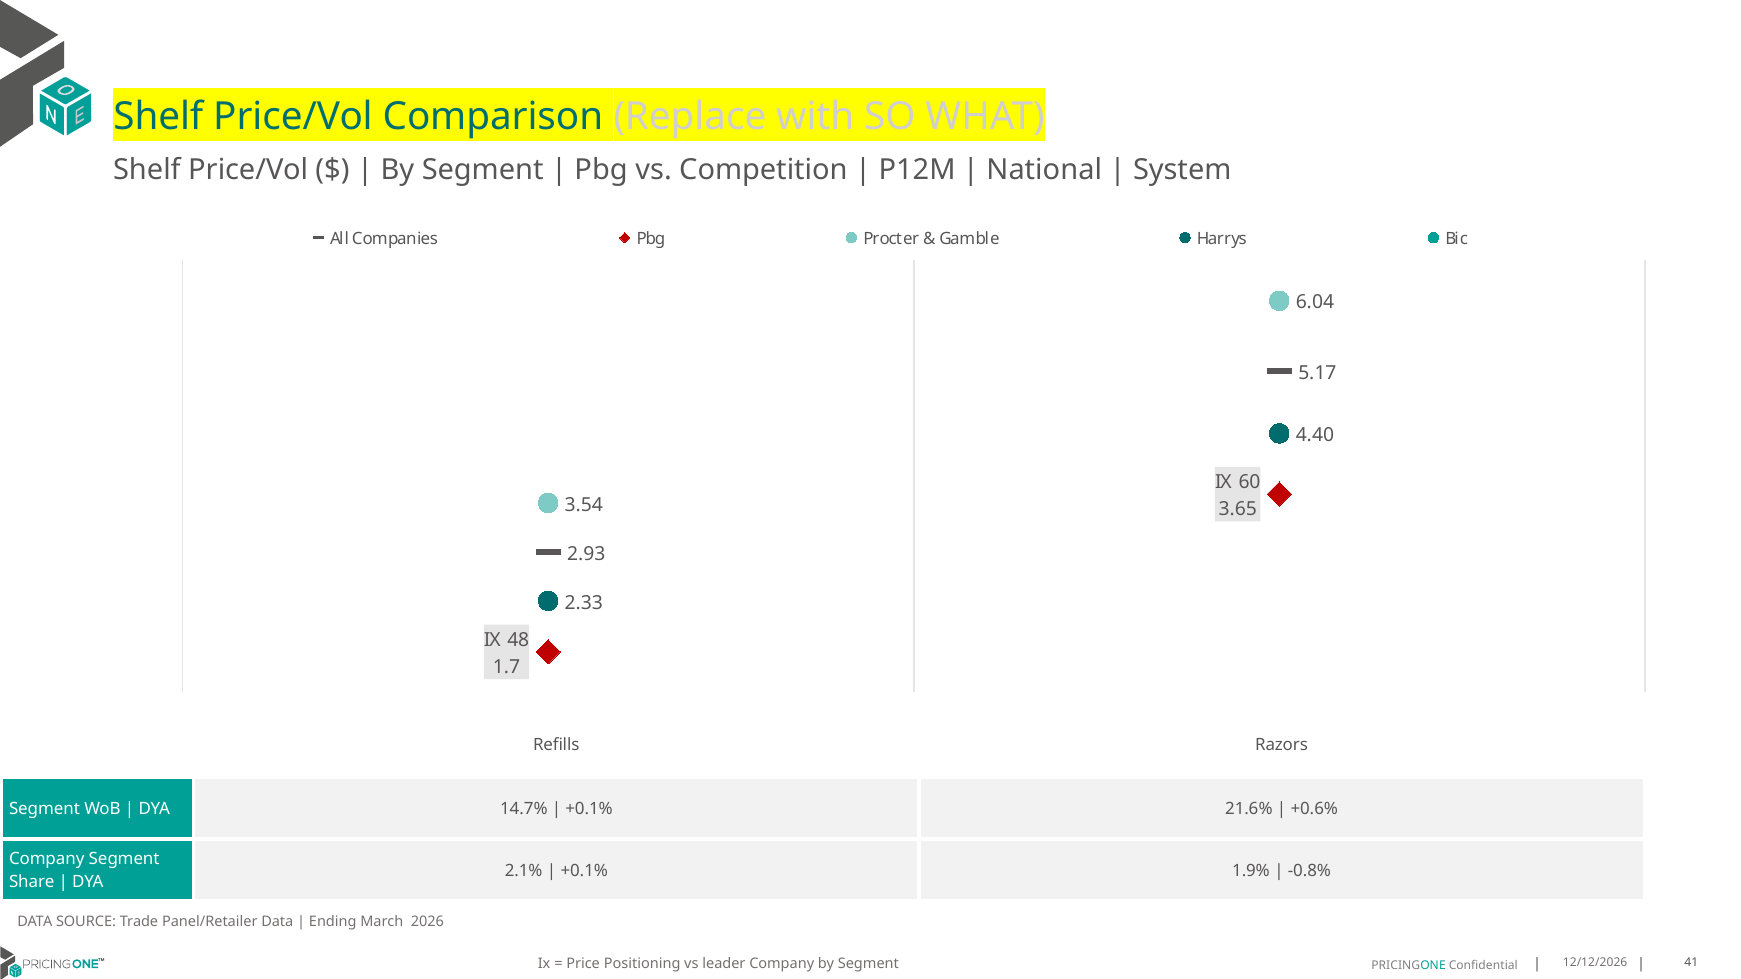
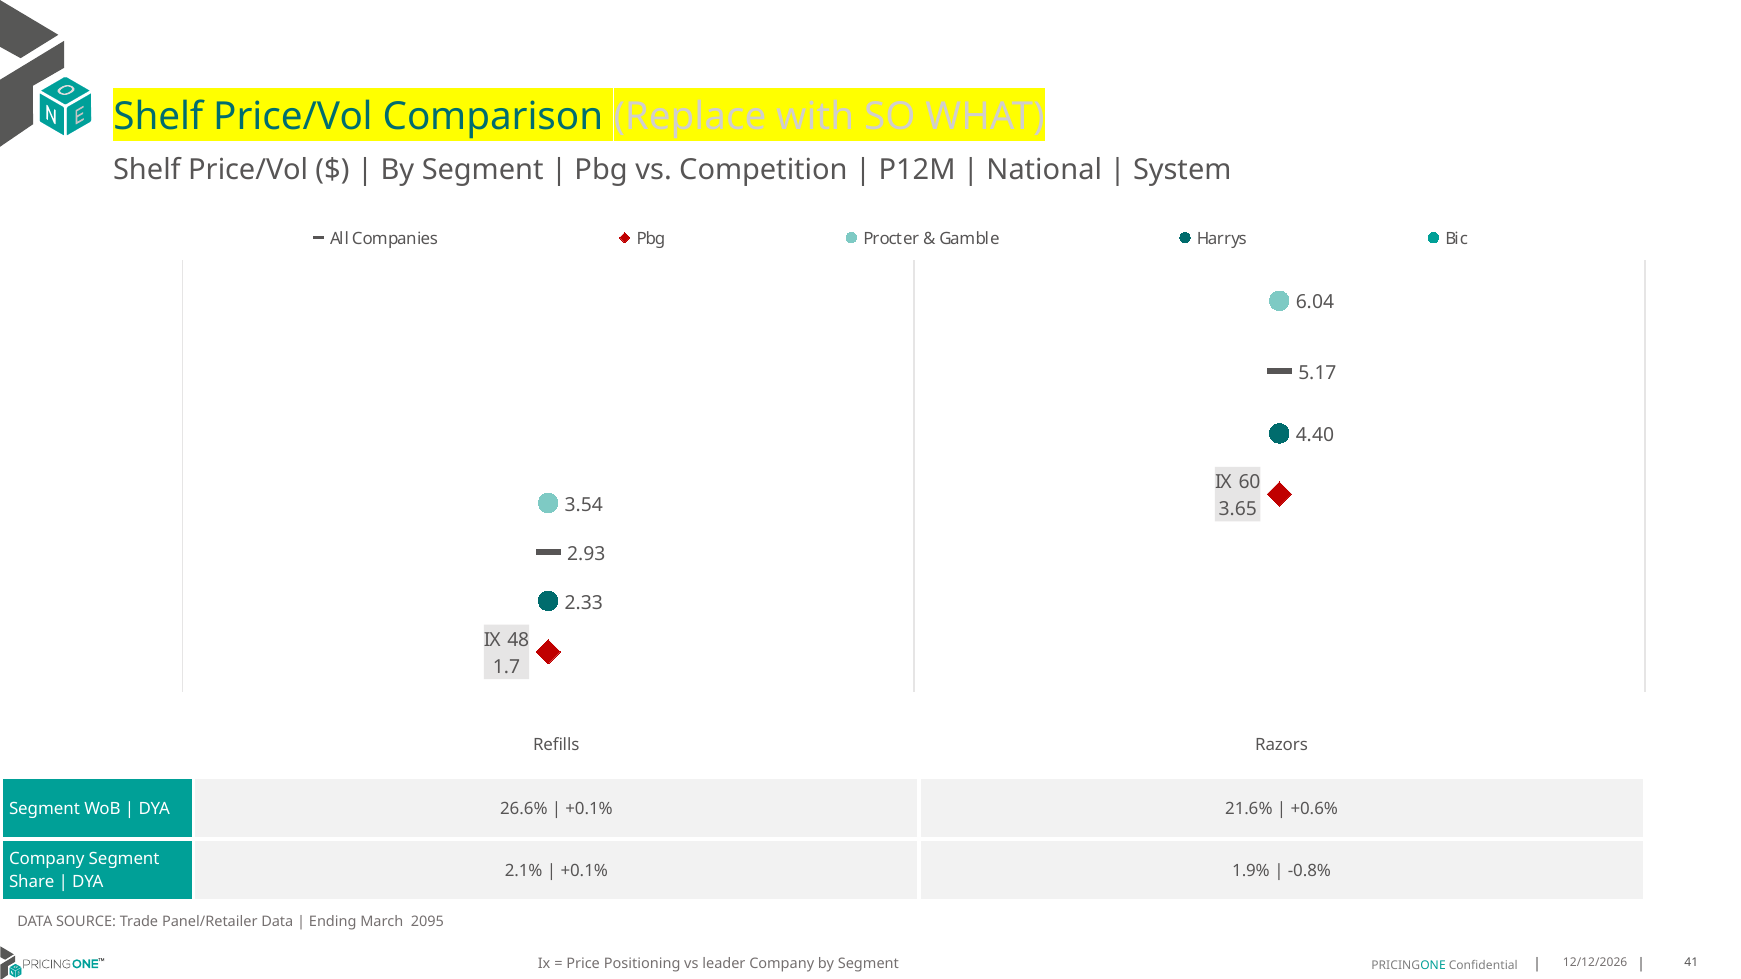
14.7%: 14.7% -> 26.6%
2026: 2026 -> 2095
